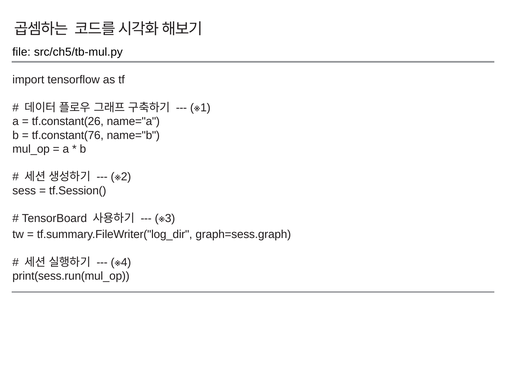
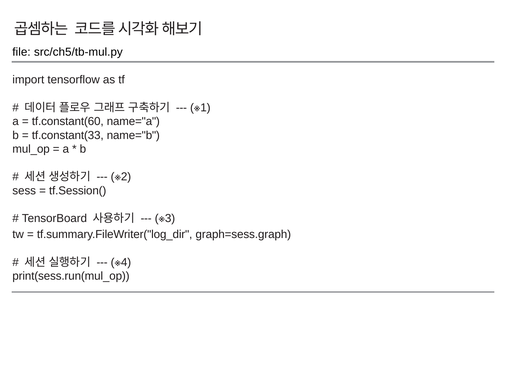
tf.constant(26: tf.constant(26 -> tf.constant(60
tf.constant(76: tf.constant(76 -> tf.constant(33
